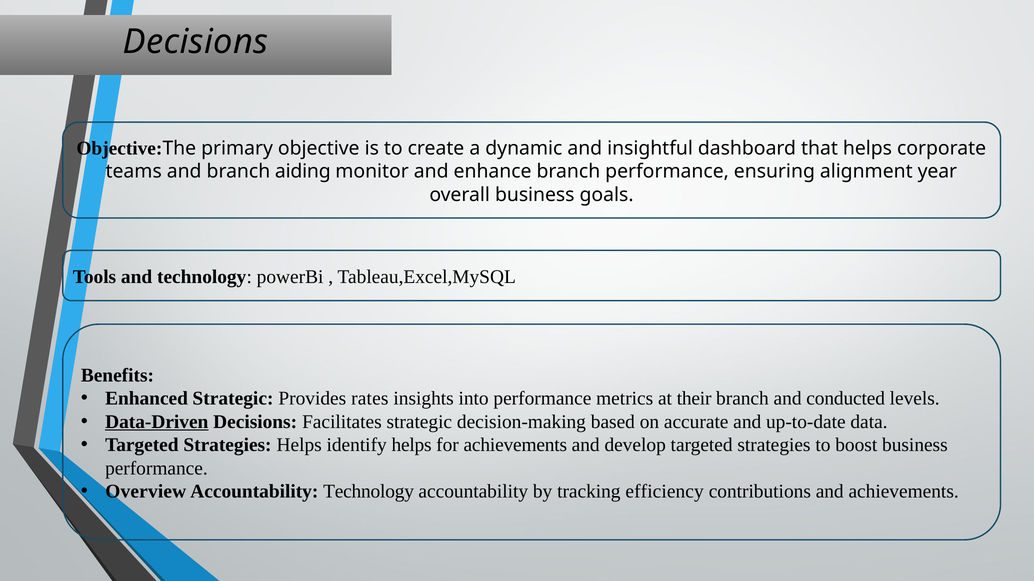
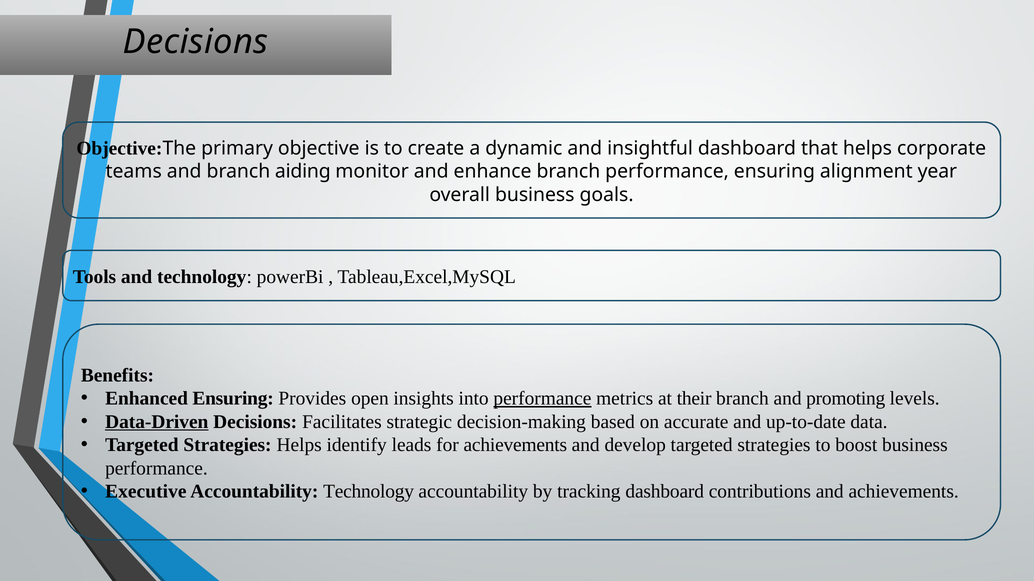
Enhanced Strategic: Strategic -> Ensuring
rates: rates -> open
performance at (542, 399) underline: none -> present
conducted: conducted -> promoting
identify helps: helps -> leads
Overview: Overview -> Executive
tracking efficiency: efficiency -> dashboard
